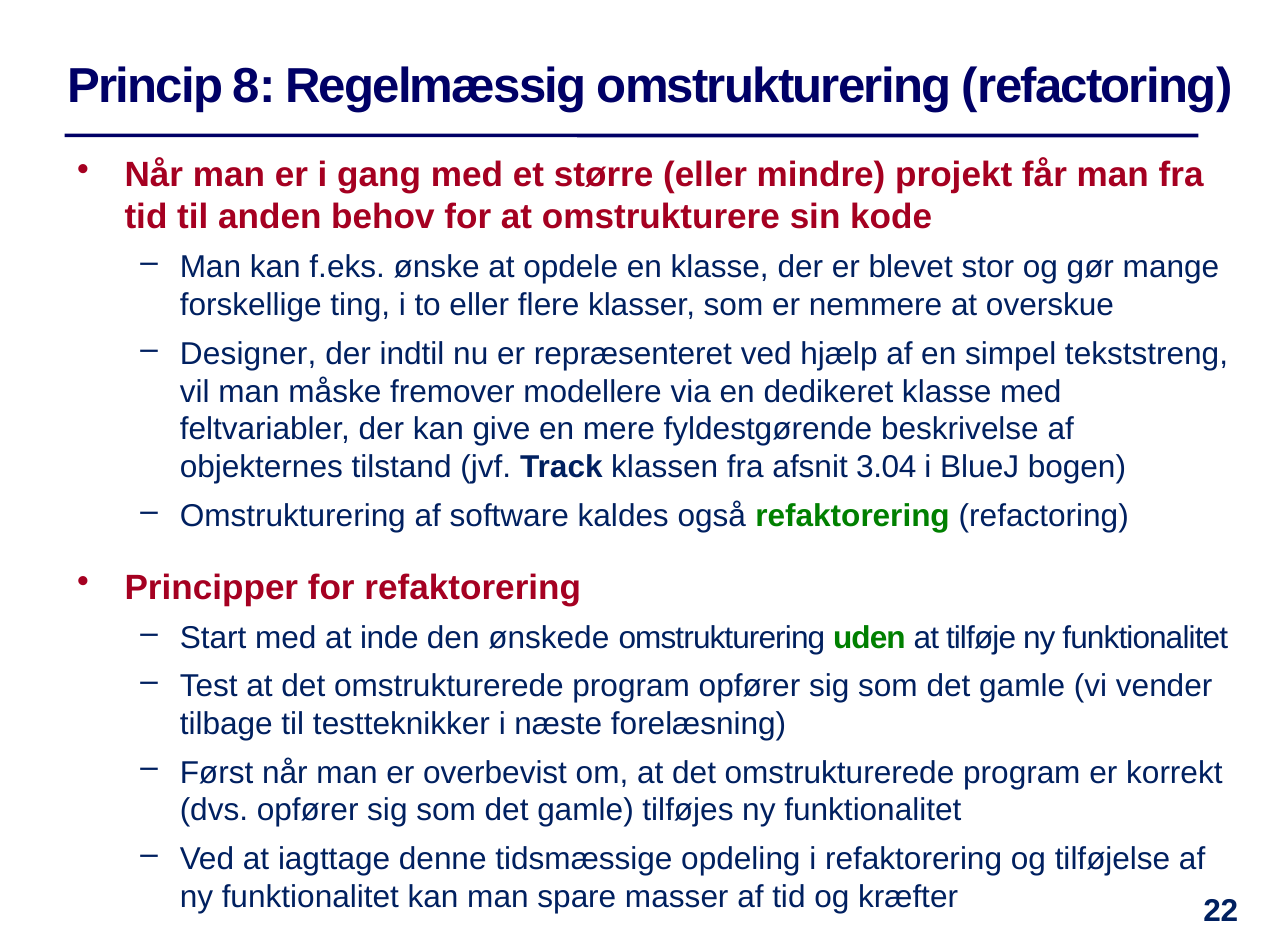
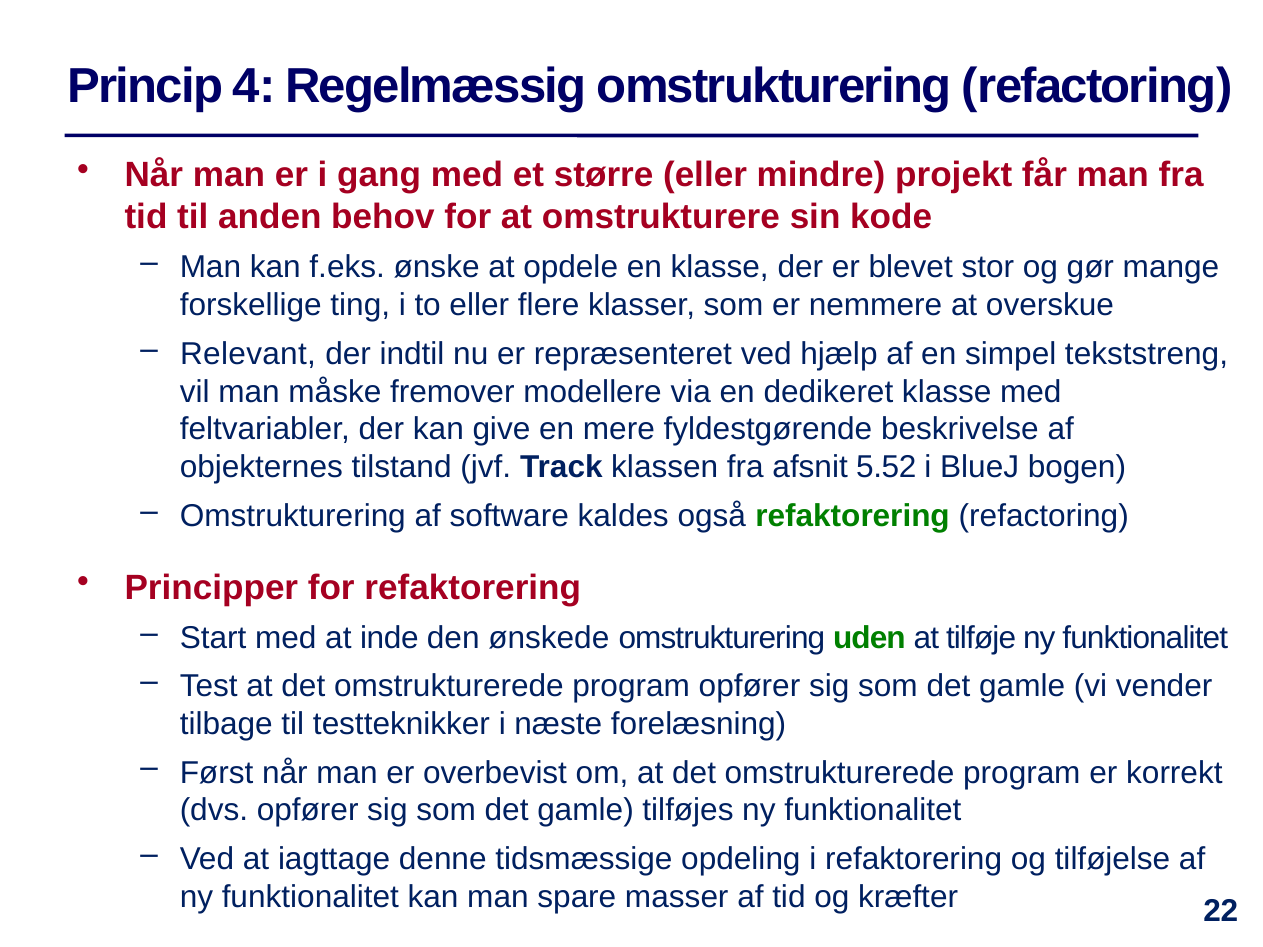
8: 8 -> 4
Designer: Designer -> Relevant
3.04: 3.04 -> 5.52
